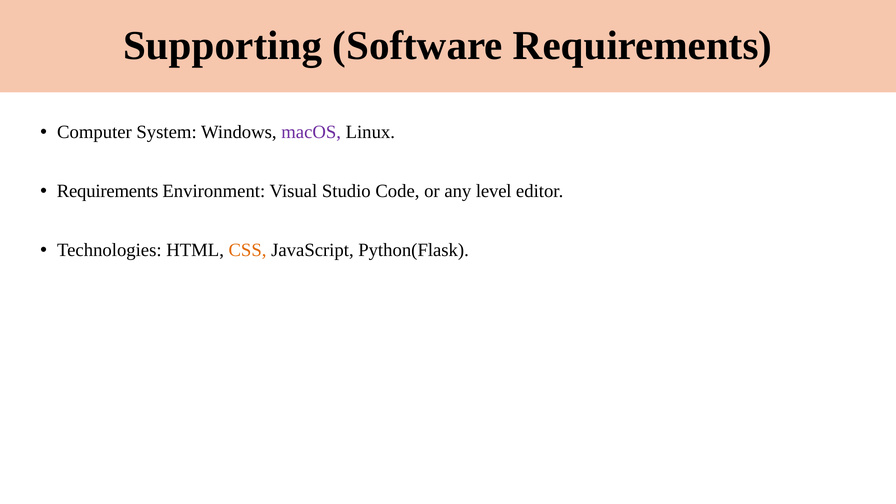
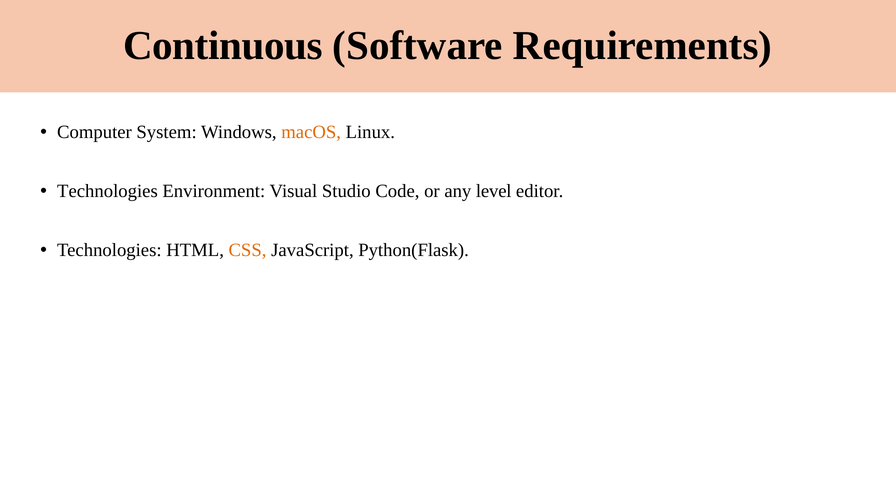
Supporting: Supporting -> Continuous
macOS colour: purple -> orange
Requirements at (108, 191): Requirements -> Technologies
